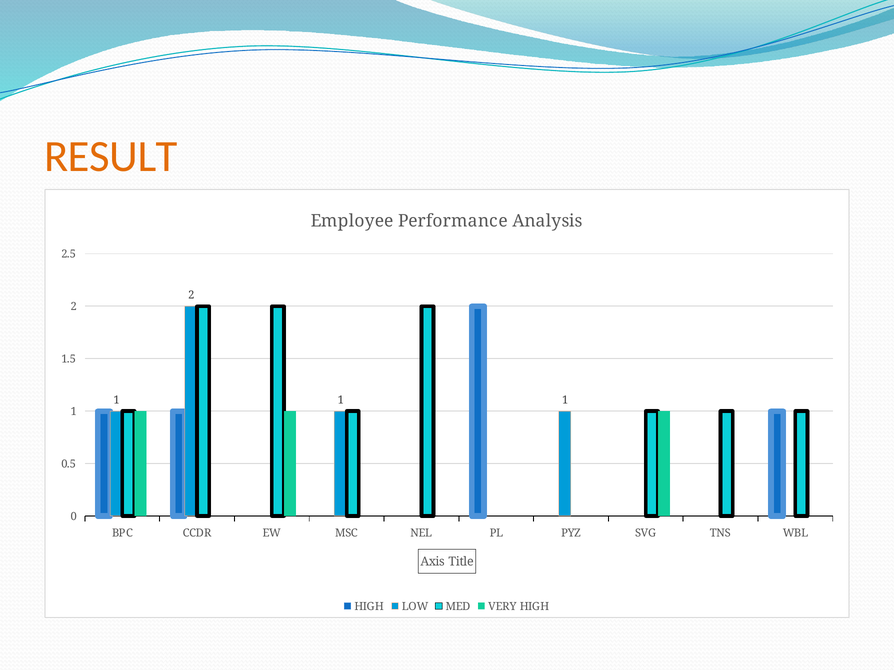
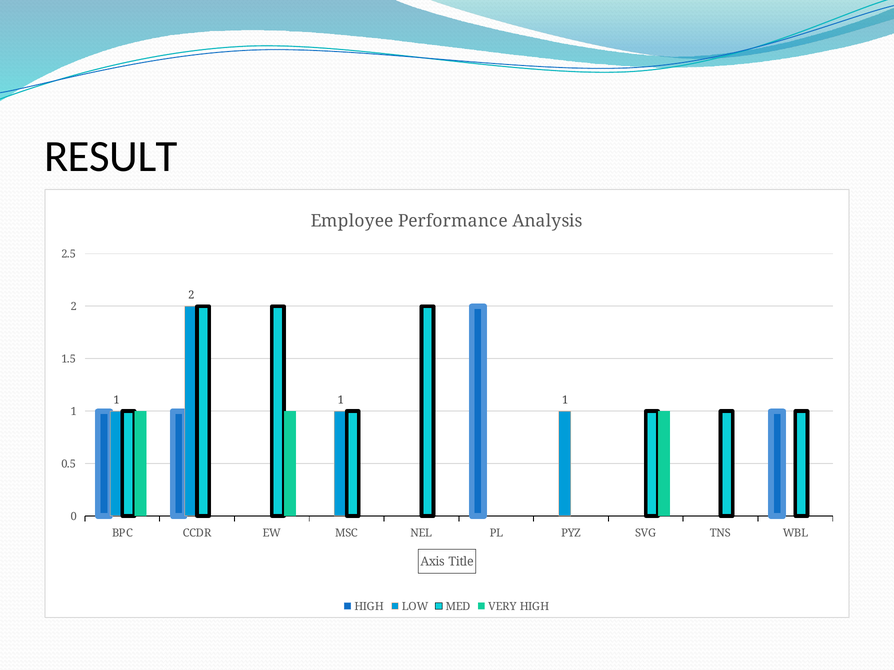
RESULT colour: orange -> black
